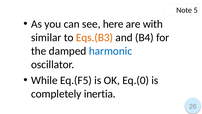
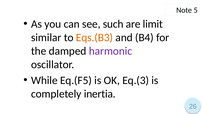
here: here -> such
with: with -> limit
harmonic colour: blue -> purple
Eq.(0: Eq.(0 -> Eq.(3
